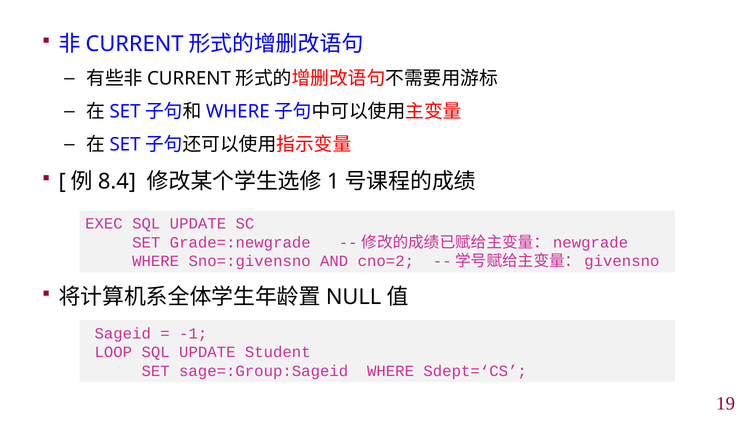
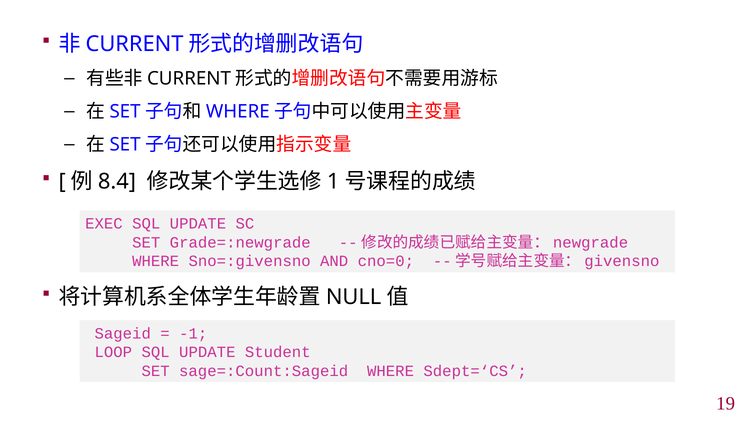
cno=2: cno=2 -> cno=0
sage=:Group:Sageid: sage=:Group:Sageid -> sage=:Count:Sageid
